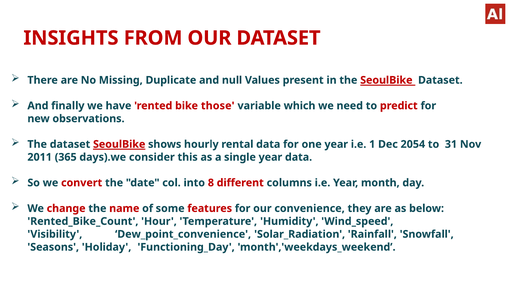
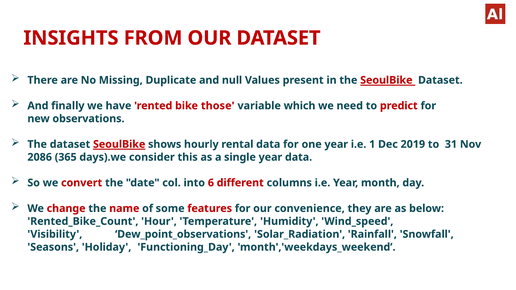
2054: 2054 -> 2019
2011: 2011 -> 2086
8: 8 -> 6
Dew_point_convenience: Dew_point_convenience -> Dew_point_observations
